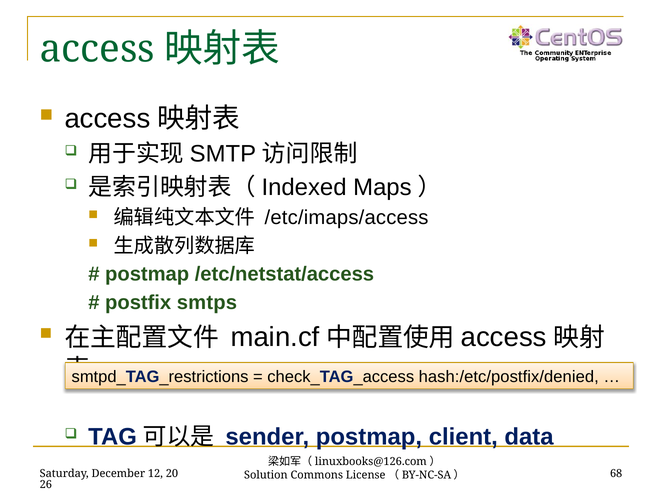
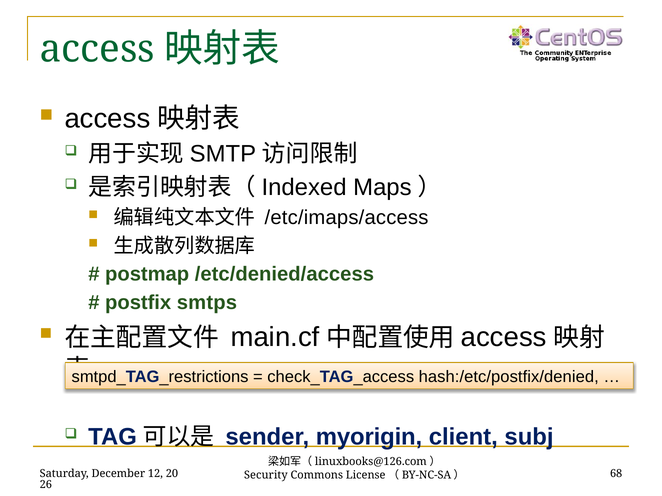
/etc/netstat/access: /etc/netstat/access -> /etc/denied/access
sender postmap: postmap -> myorigin
data: data -> subj
Solution: Solution -> Security
